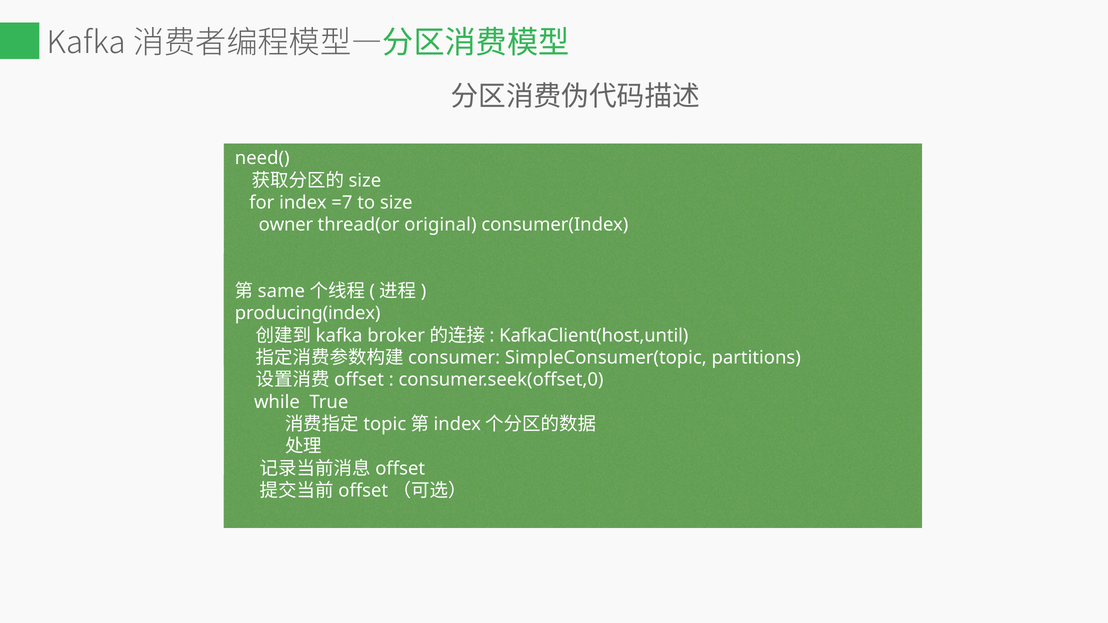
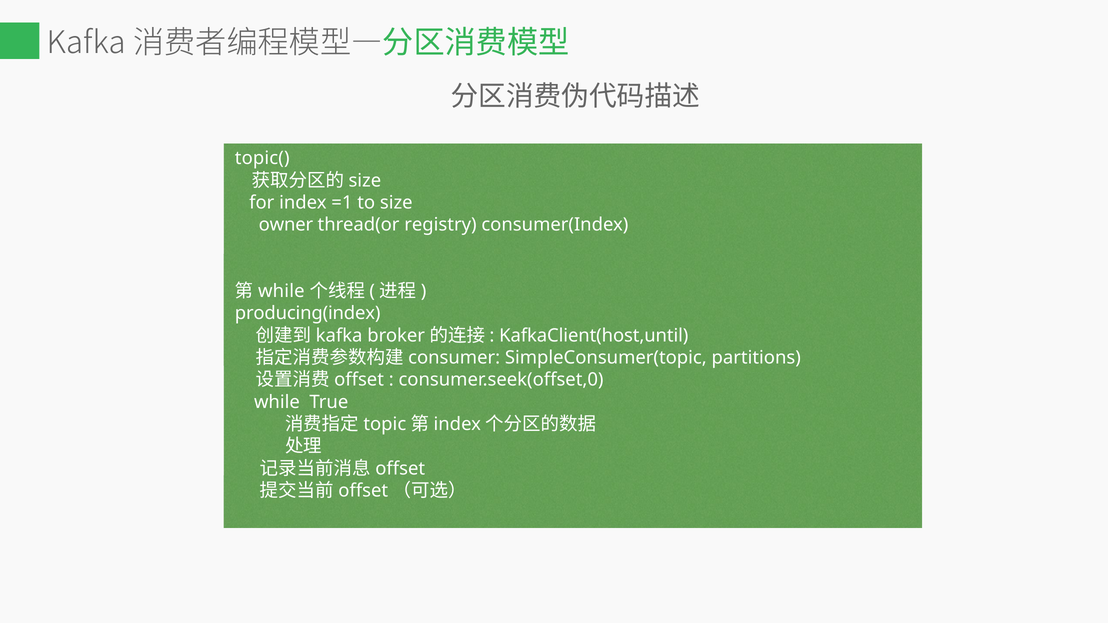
need(: need( -> topic(
=7: =7 -> =1
original: original -> registry
same at (281, 291): same -> while
